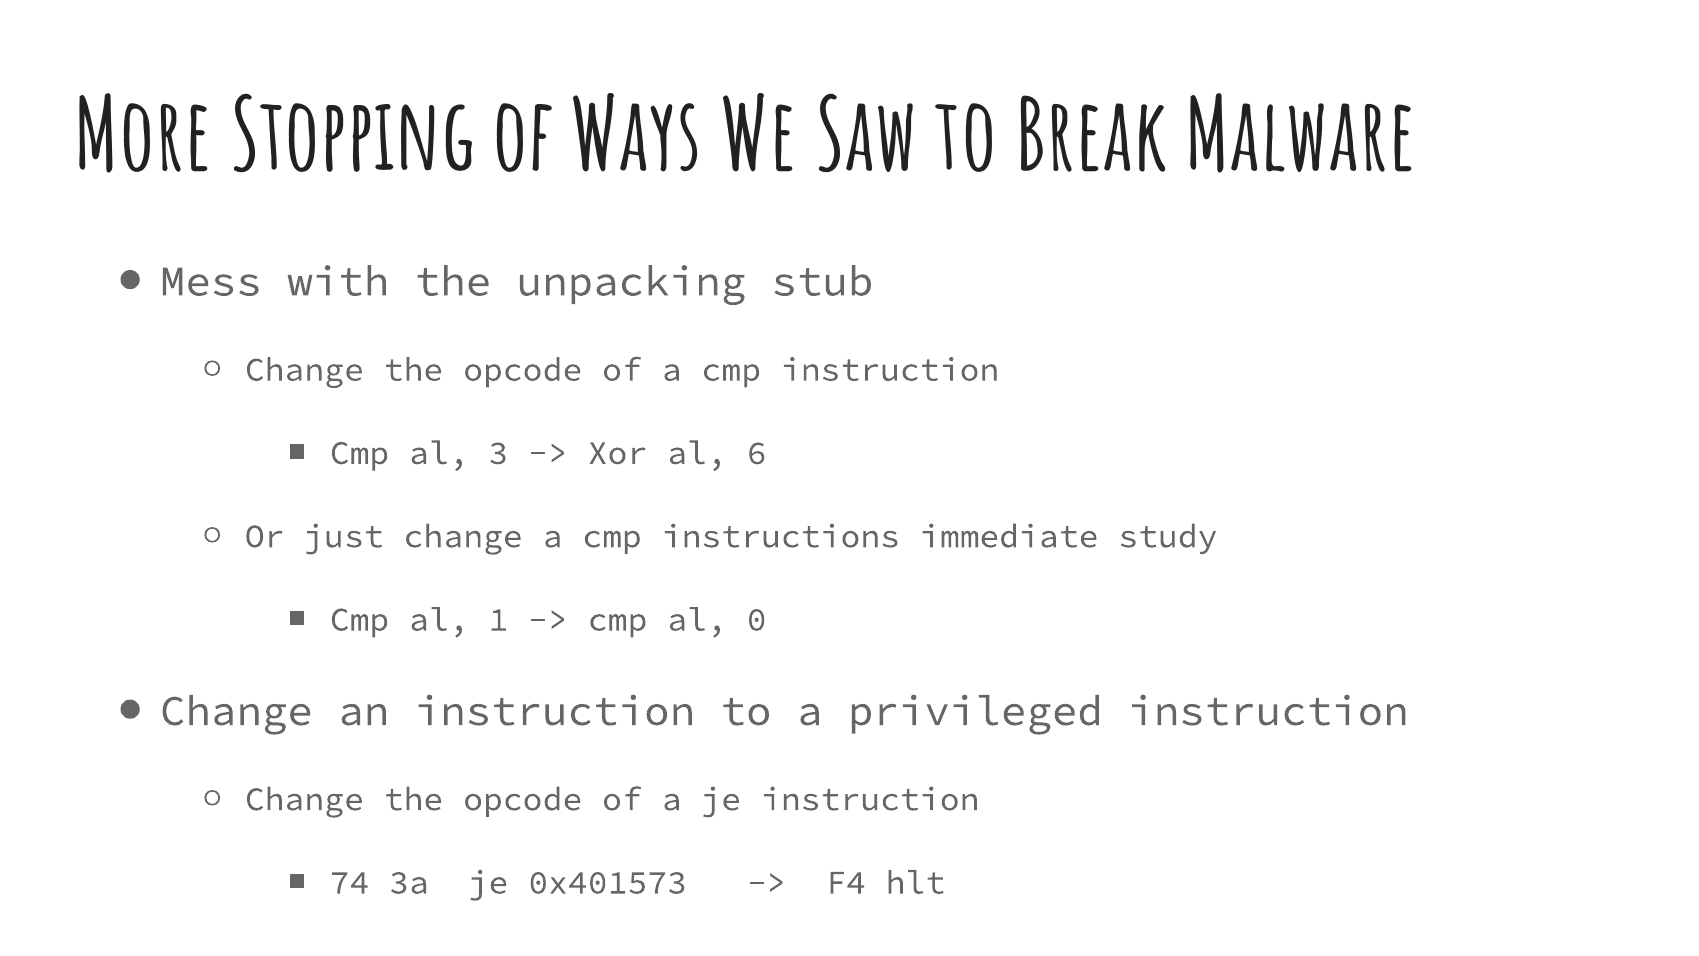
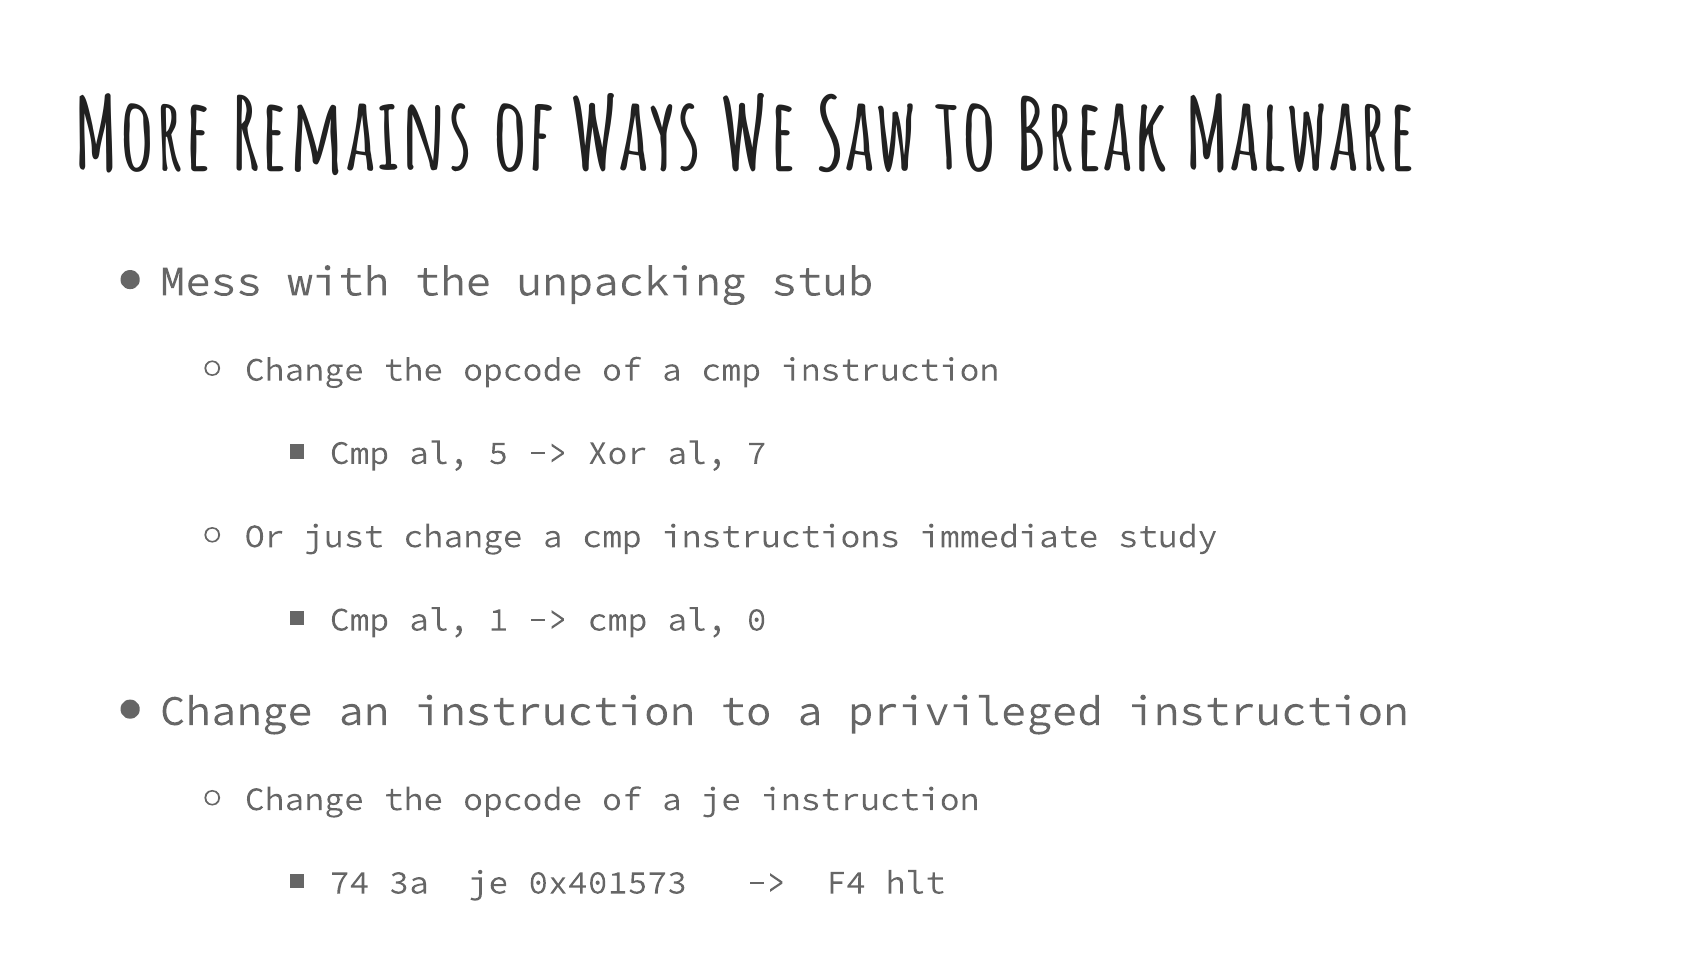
Stopping: Stopping -> Remains
3: 3 -> 5
6: 6 -> 7
